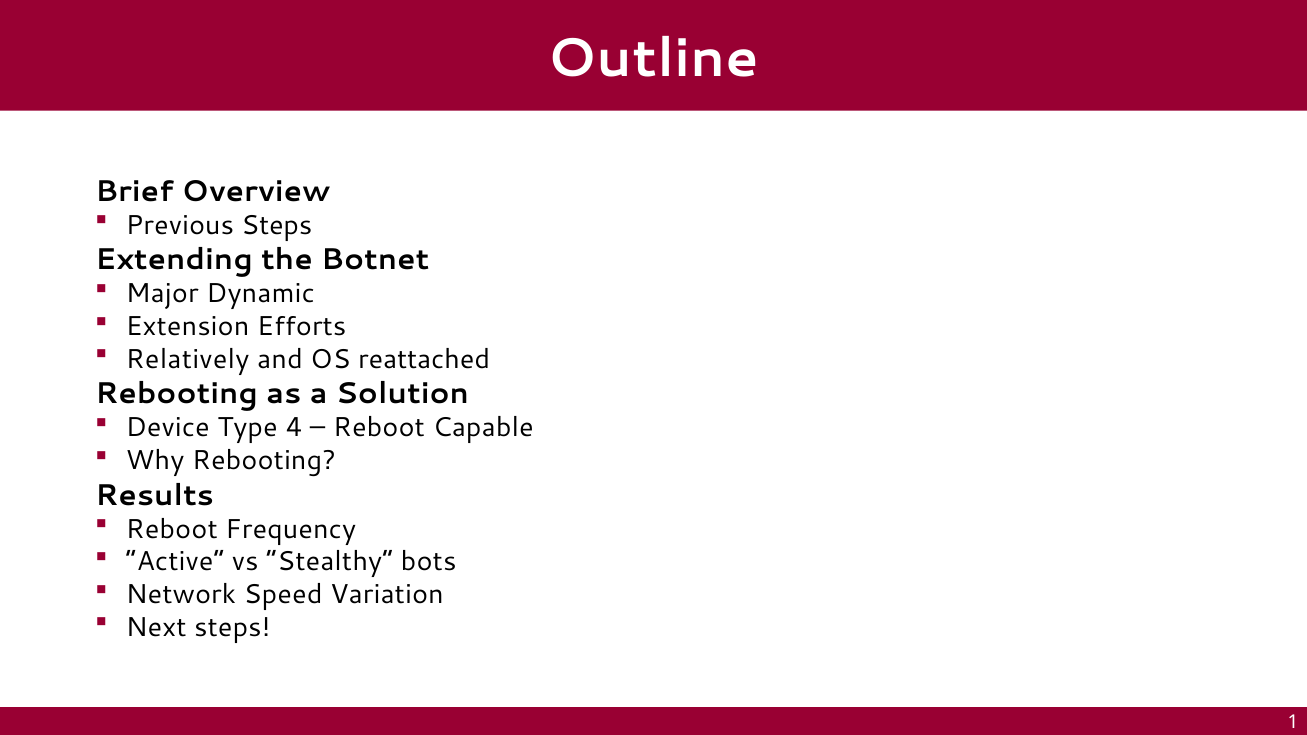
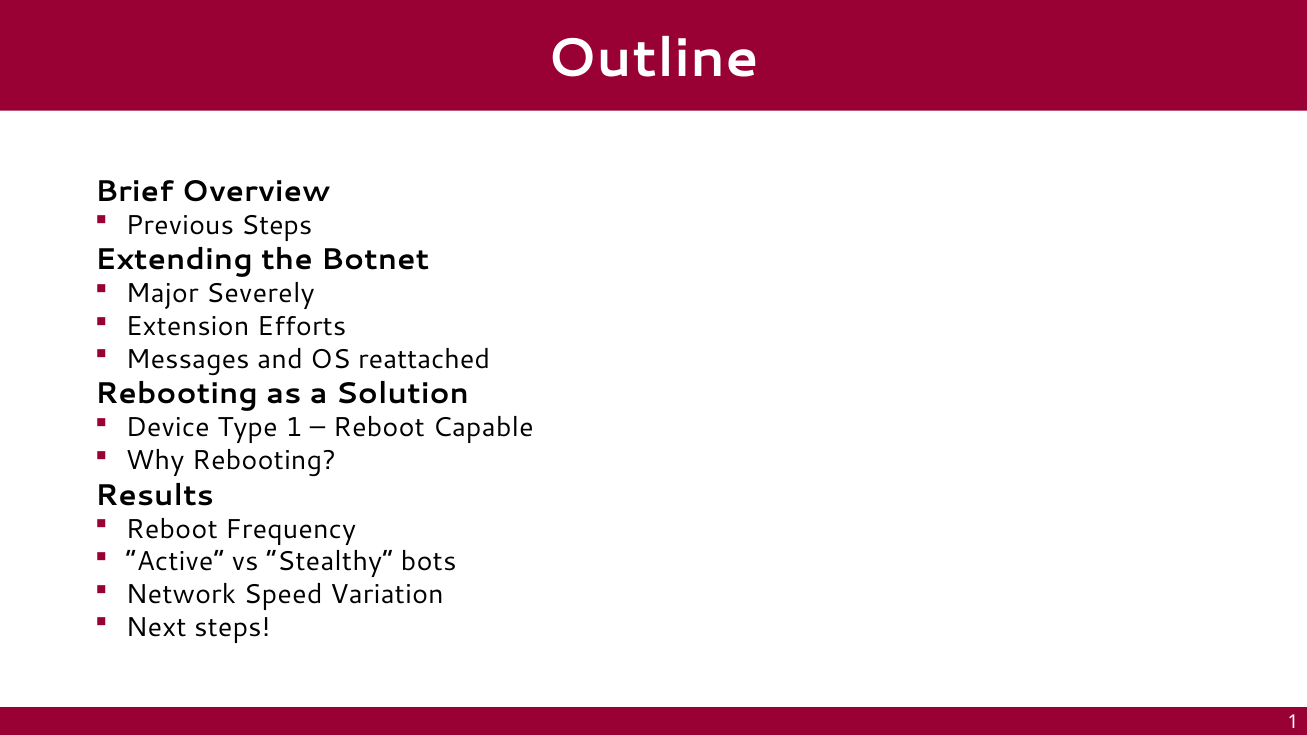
Dynamic: Dynamic -> Severely
Relatively: Relatively -> Messages
Type 4: 4 -> 1
